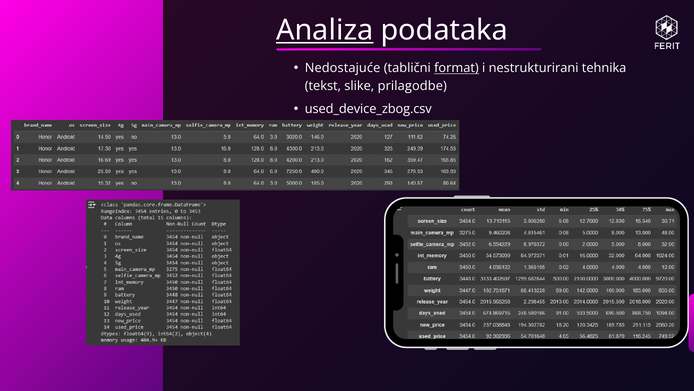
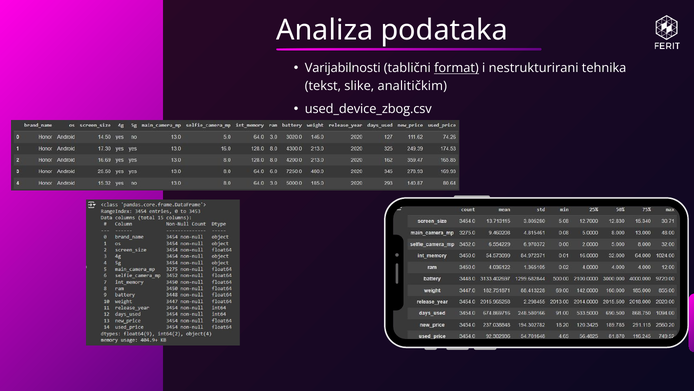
Analiza underline: present -> none
Nedostajuće: Nedostajuće -> Varijabilnosti
prilagodbe: prilagodbe -> analitičkim
